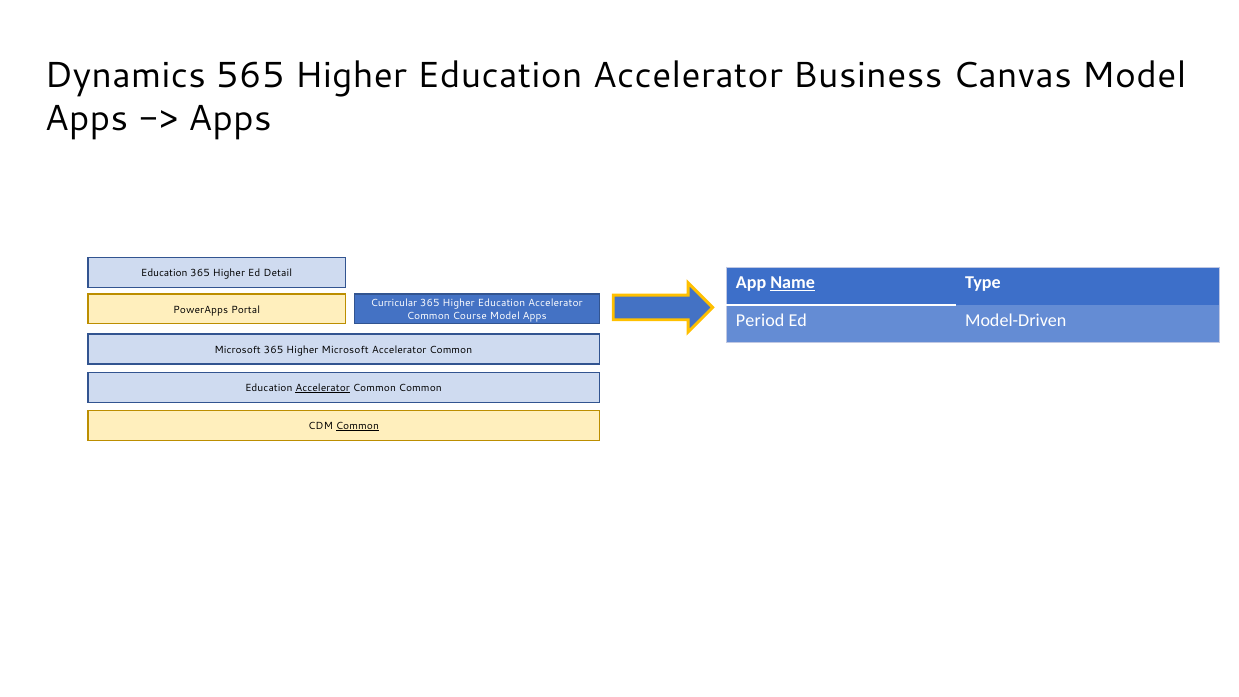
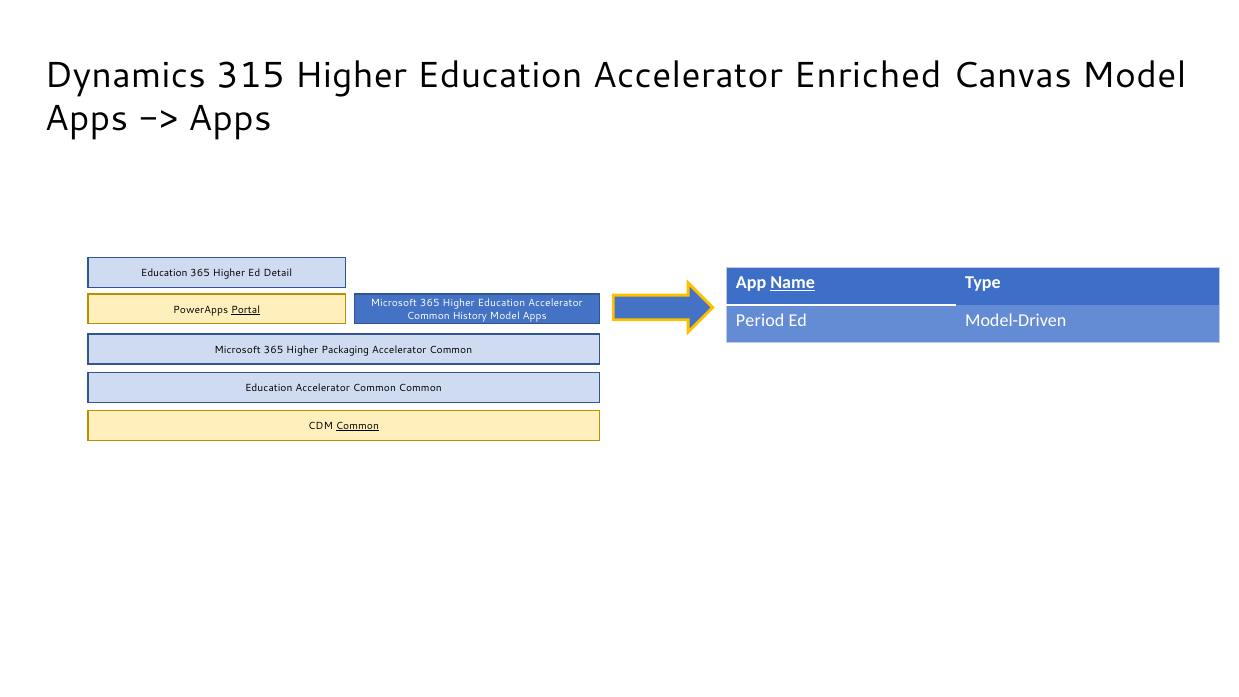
565: 565 -> 315
Business: Business -> Enriched
Curricular at (394, 303): Curricular -> Microsoft
Portal underline: none -> present
Course: Course -> History
Higher Microsoft: Microsoft -> Packaging
Accelerator at (323, 388) underline: present -> none
